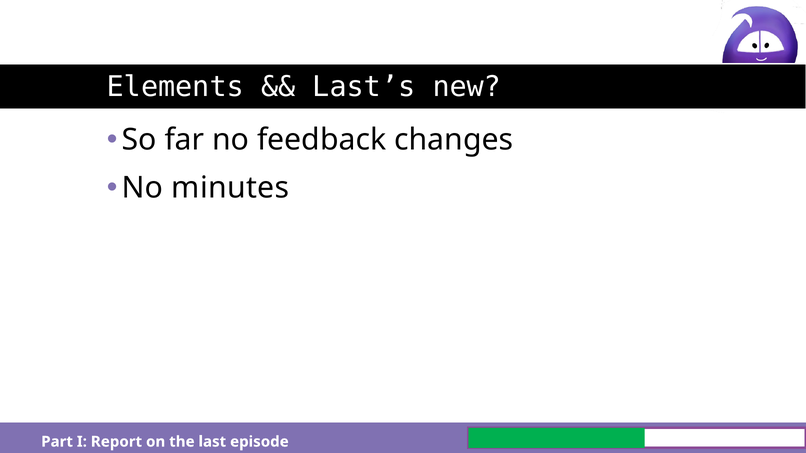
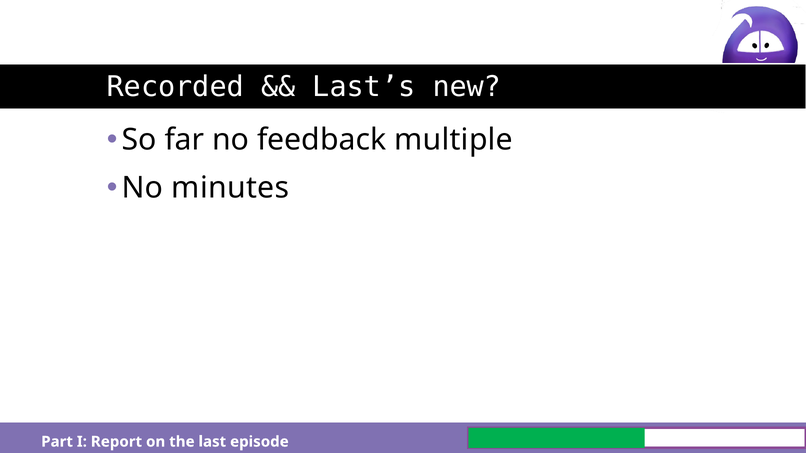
Elements: Elements -> Recorded
changes: changes -> multiple
